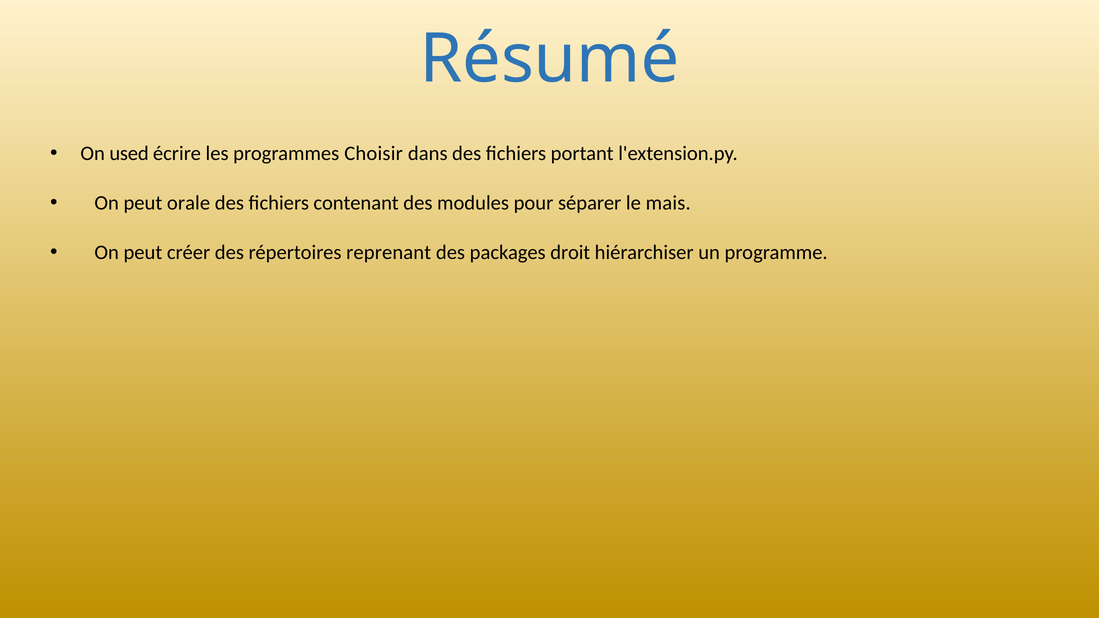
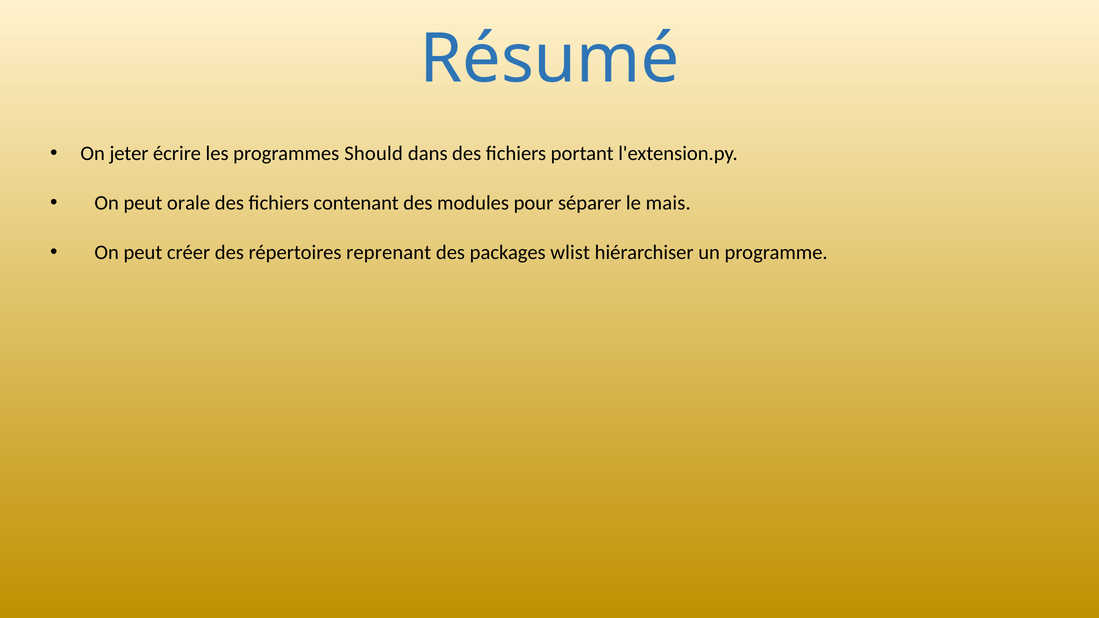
used: used -> jeter
Choisir: Choisir -> Should
droit: droit -> wlist
